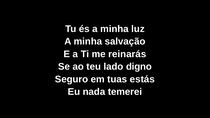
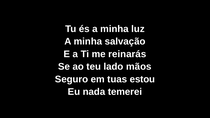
digno: digno -> mãos
estás: estás -> estou
